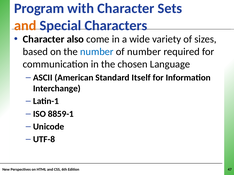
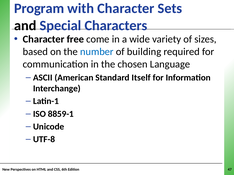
and at (25, 26) colour: orange -> black
also: also -> free
of number: number -> building
